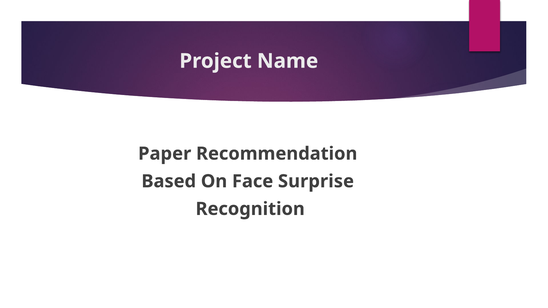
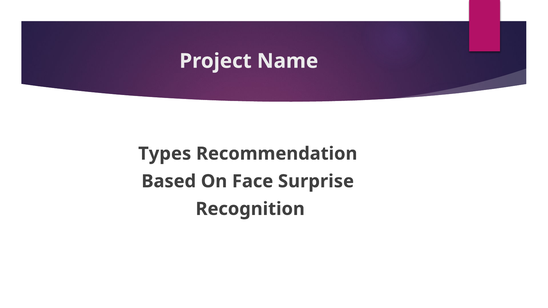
Paper: Paper -> Types
